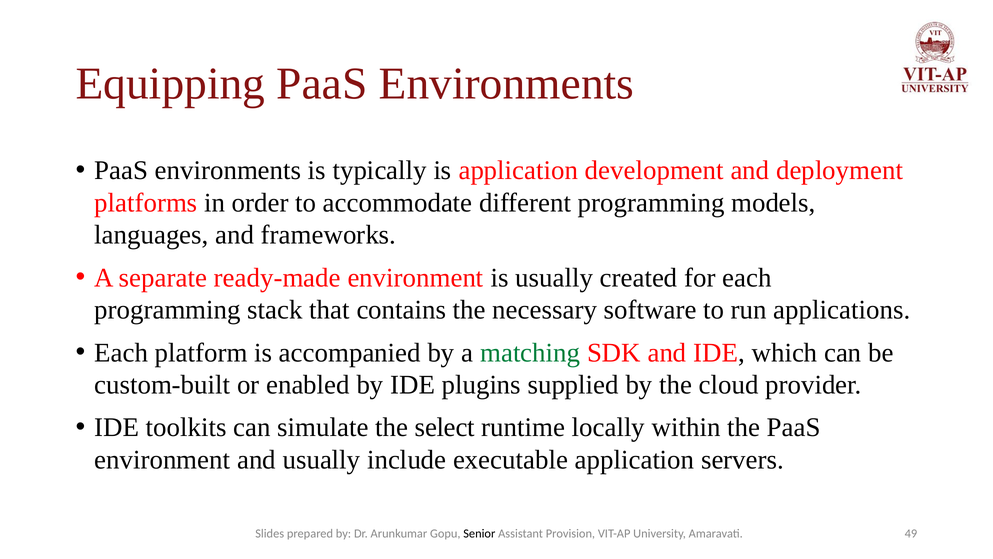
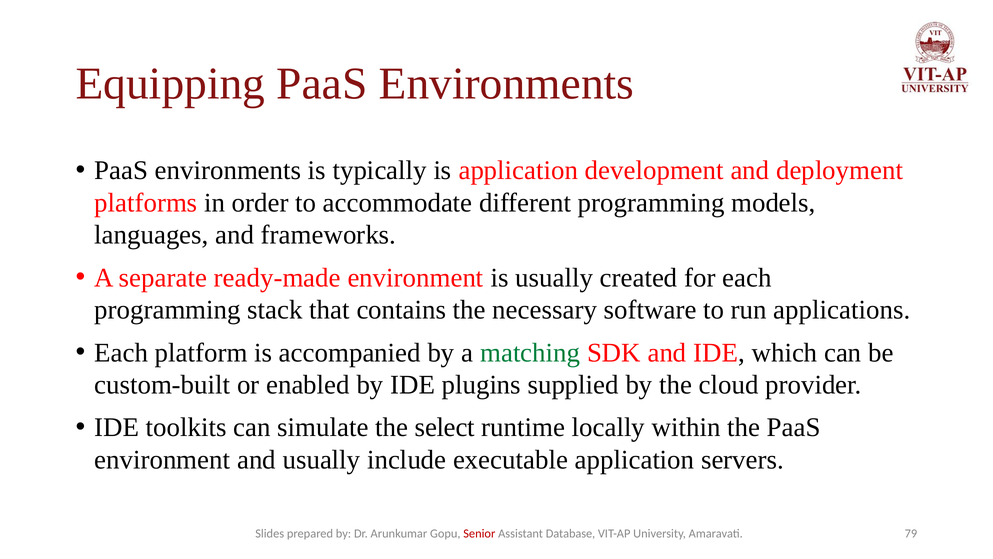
Senior colour: black -> red
Provision: Provision -> Database
49: 49 -> 79
